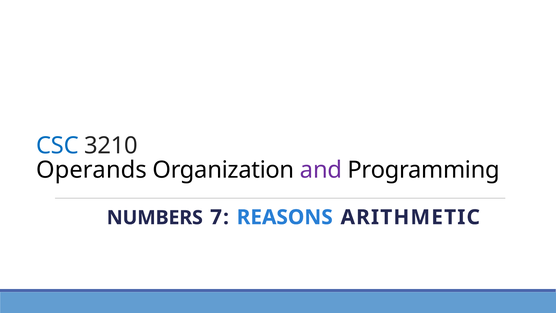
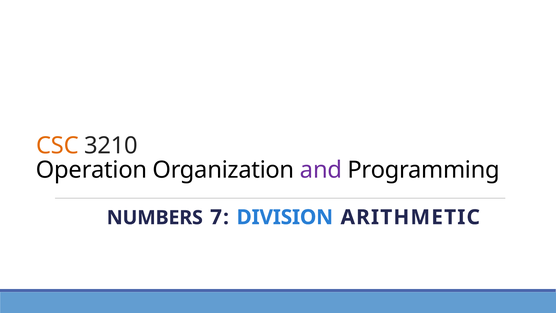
CSC colour: blue -> orange
Operands: Operands -> Operation
REASONS: REASONS -> DIVISION
